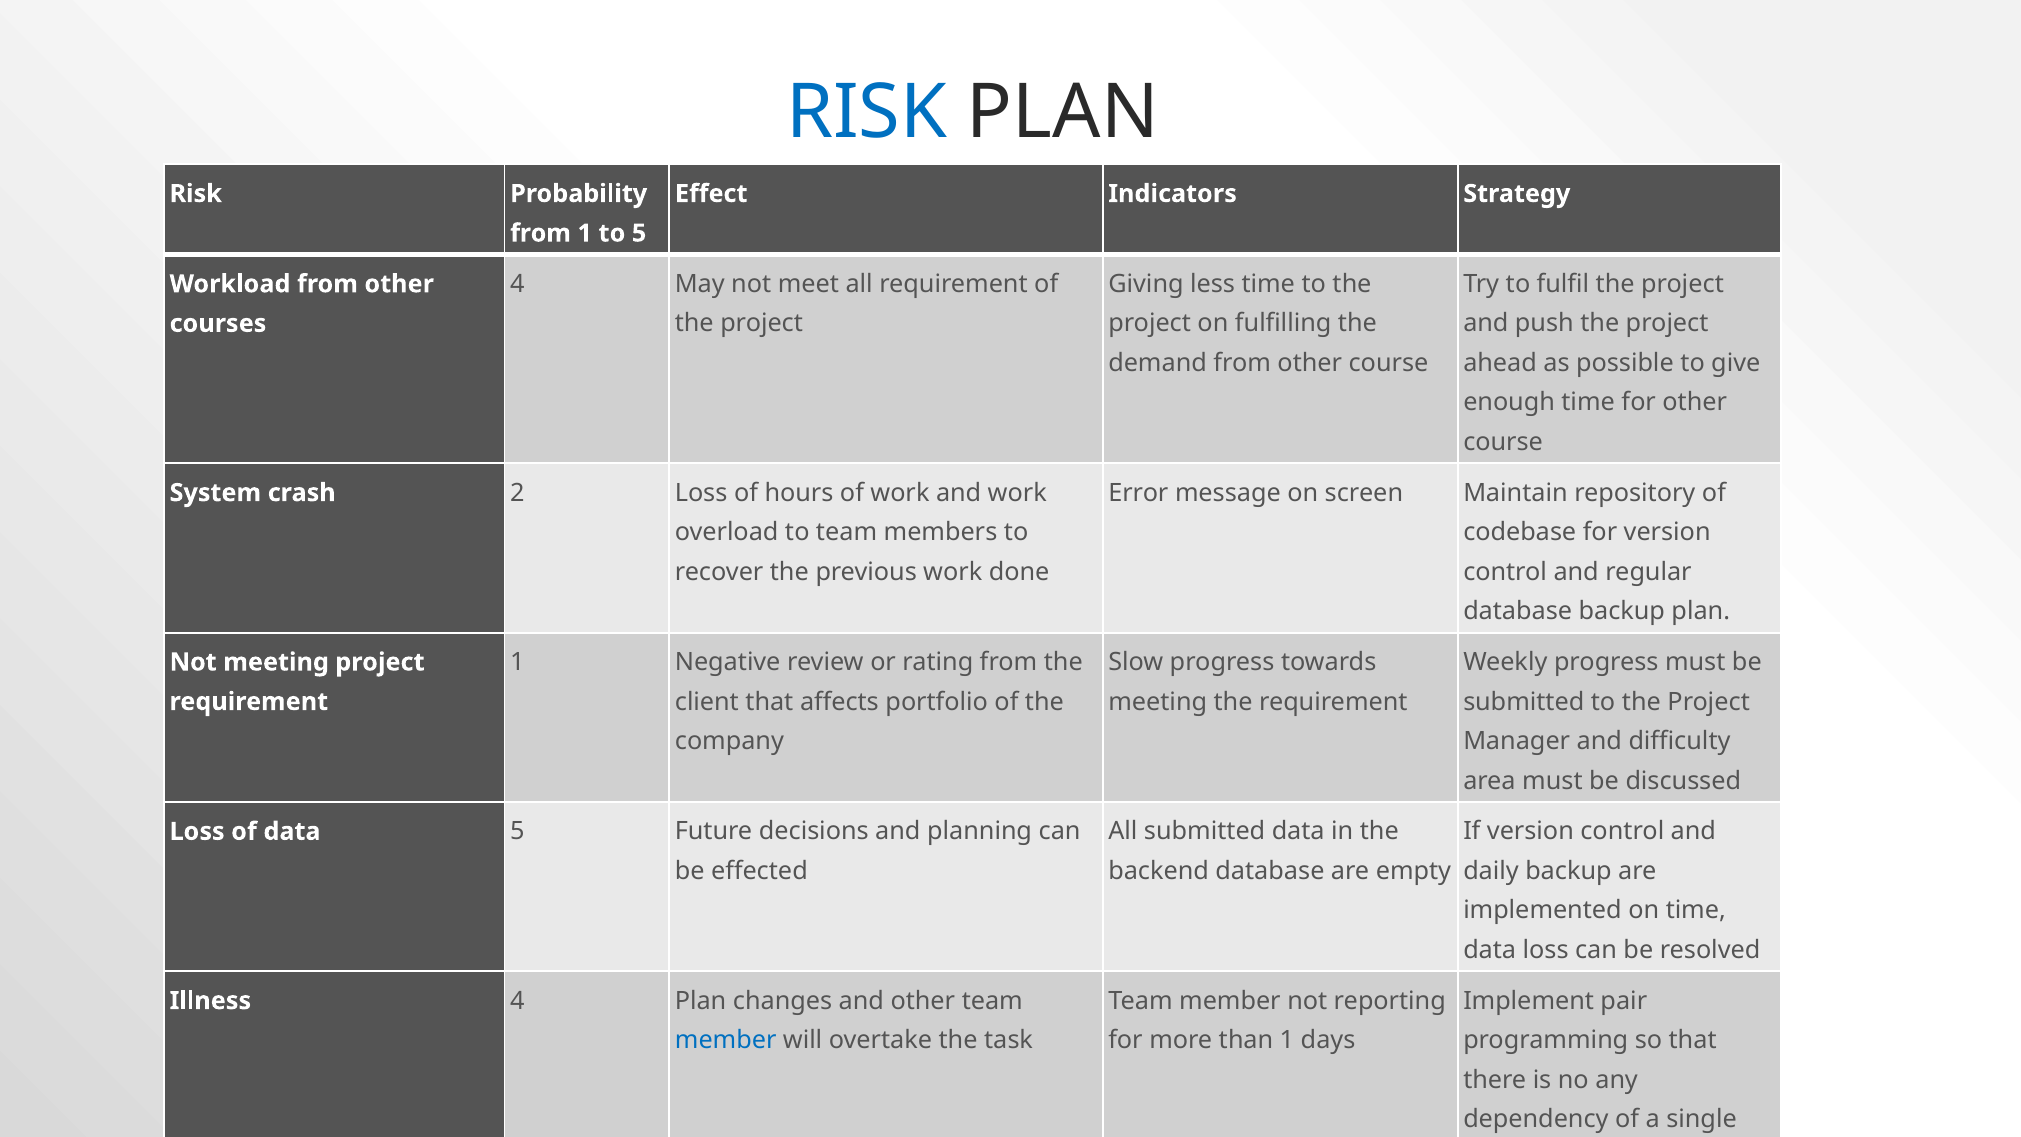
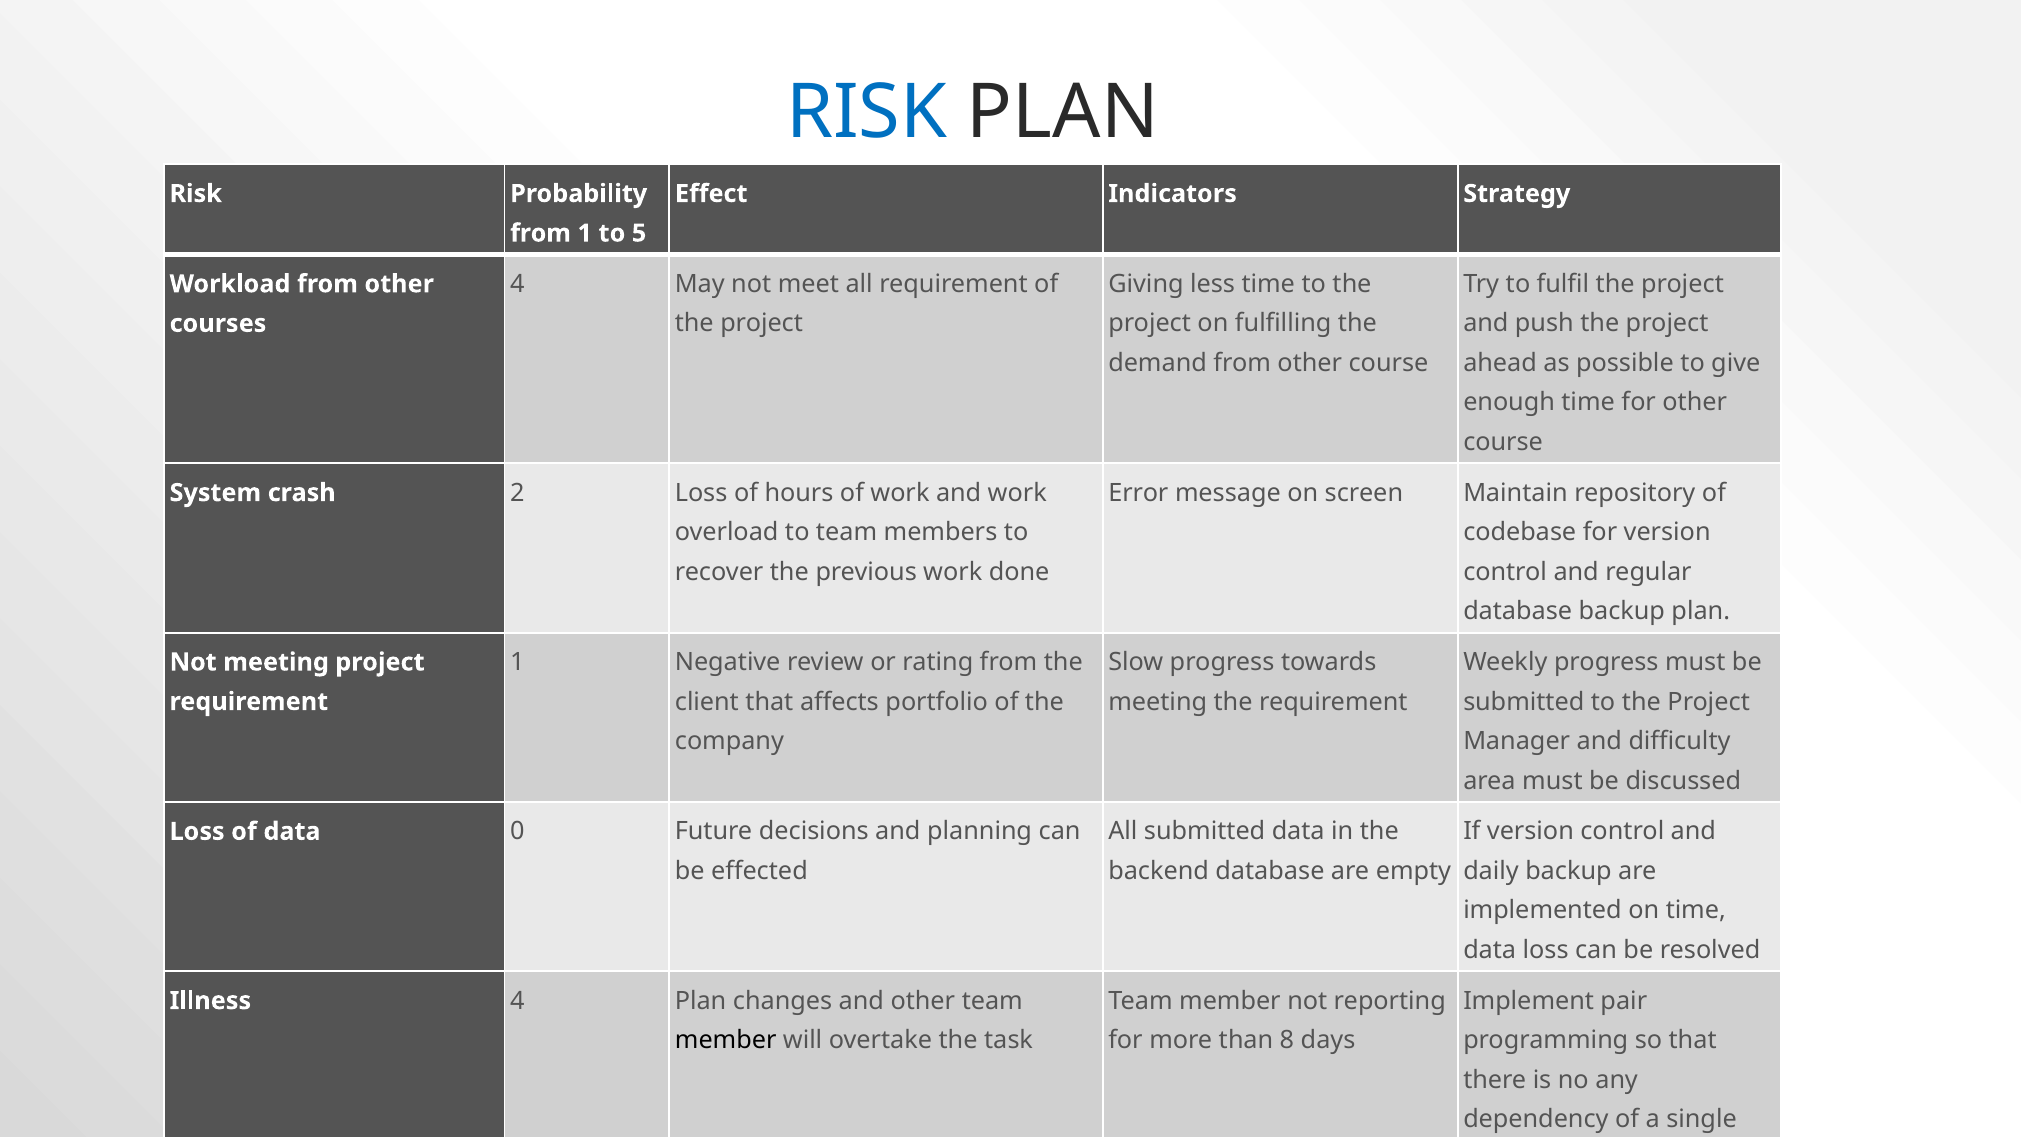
data 5: 5 -> 0
member at (726, 1040) colour: blue -> black
than 1: 1 -> 8
